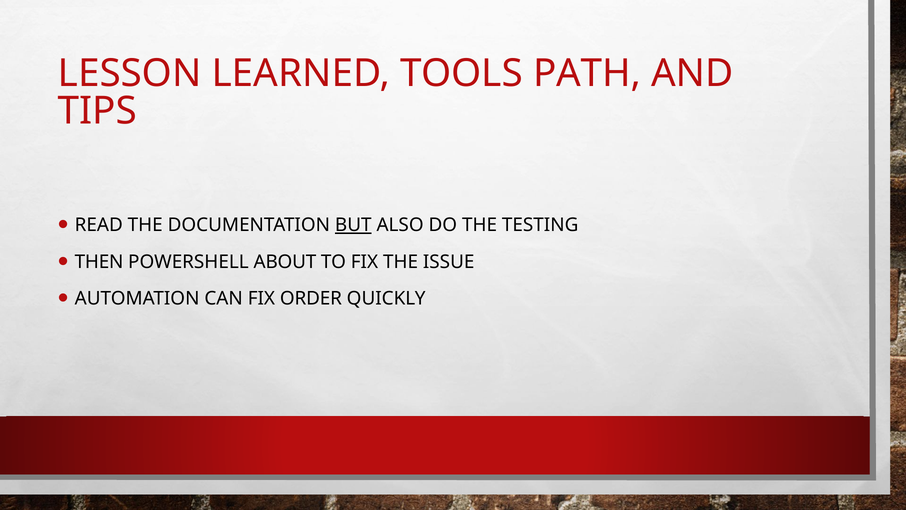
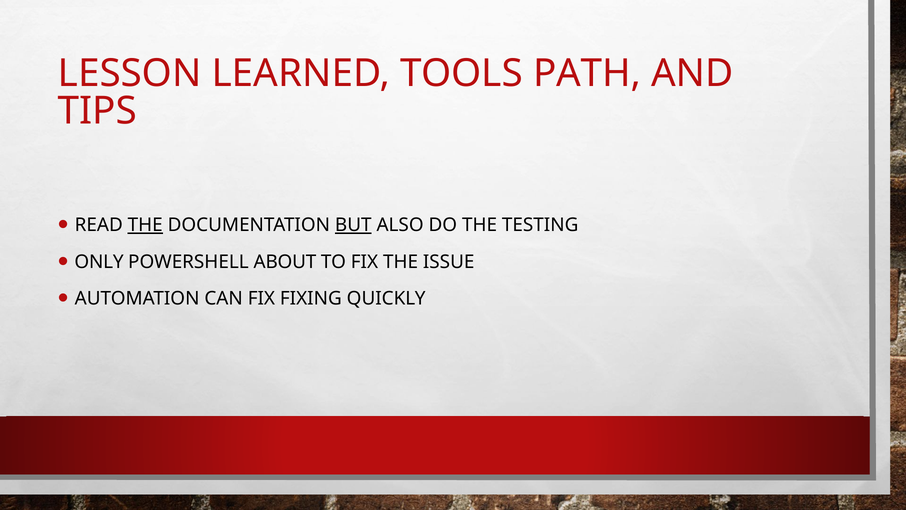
THE at (145, 225) underline: none -> present
THEN: THEN -> ONLY
ORDER: ORDER -> FIXING
